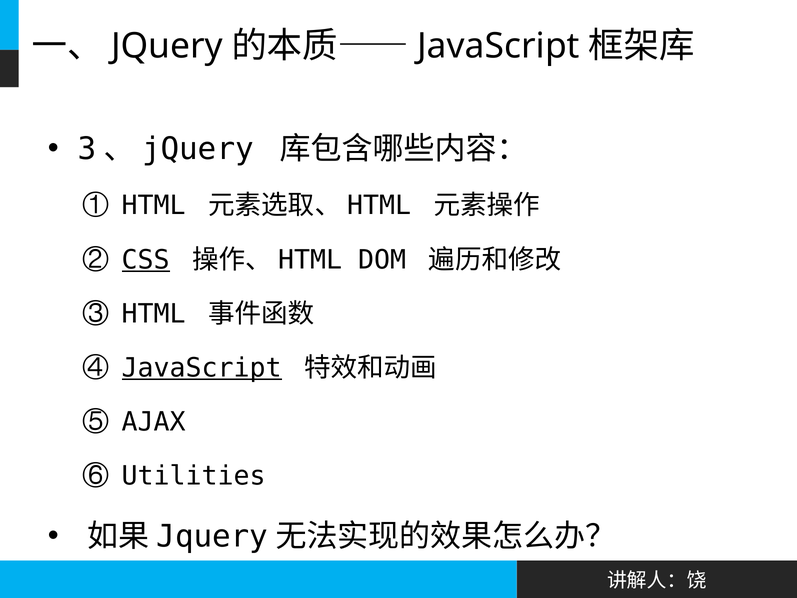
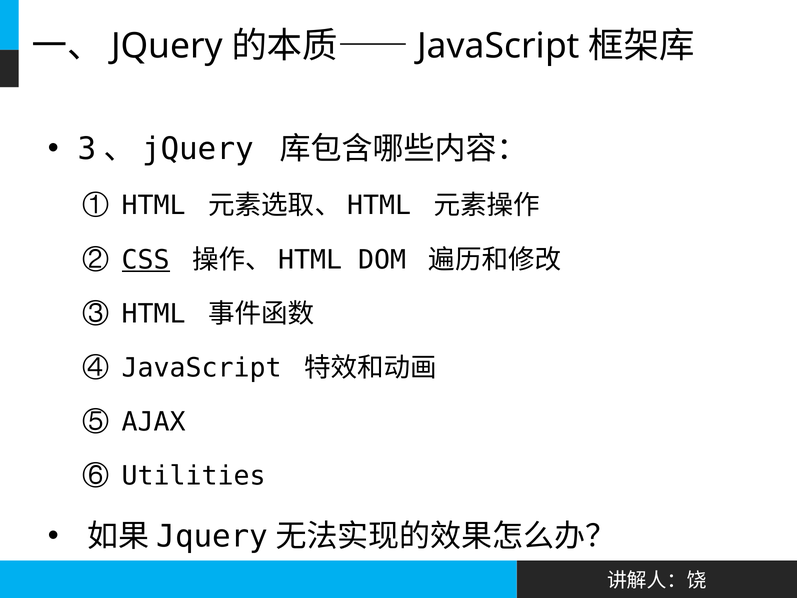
JavaScript at (202, 368) underline: present -> none
